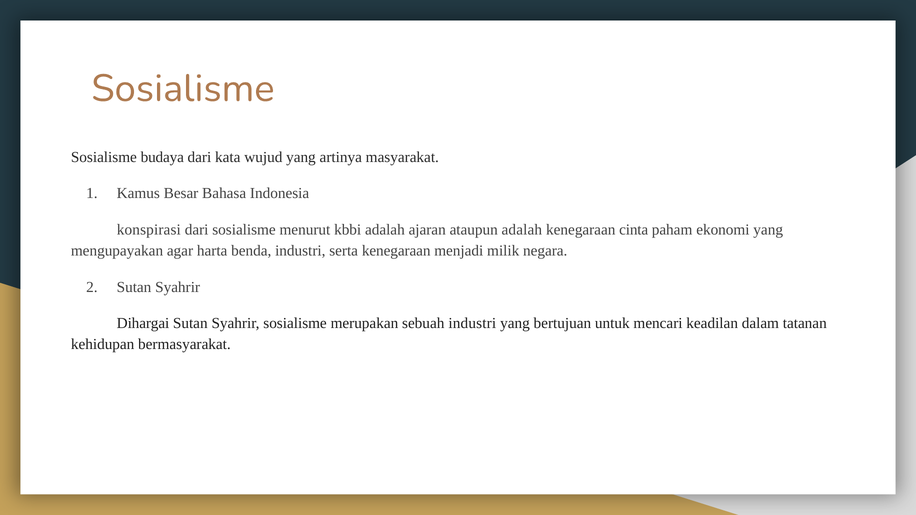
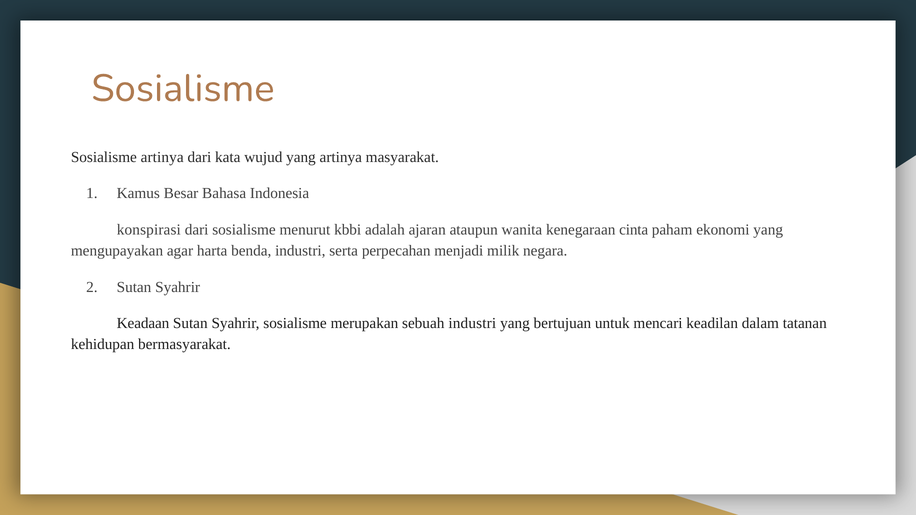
Sosialisme budaya: budaya -> artinya
ataupun adalah: adalah -> wanita
serta kenegaraan: kenegaraan -> perpecahan
Dihargai: Dihargai -> Keadaan
